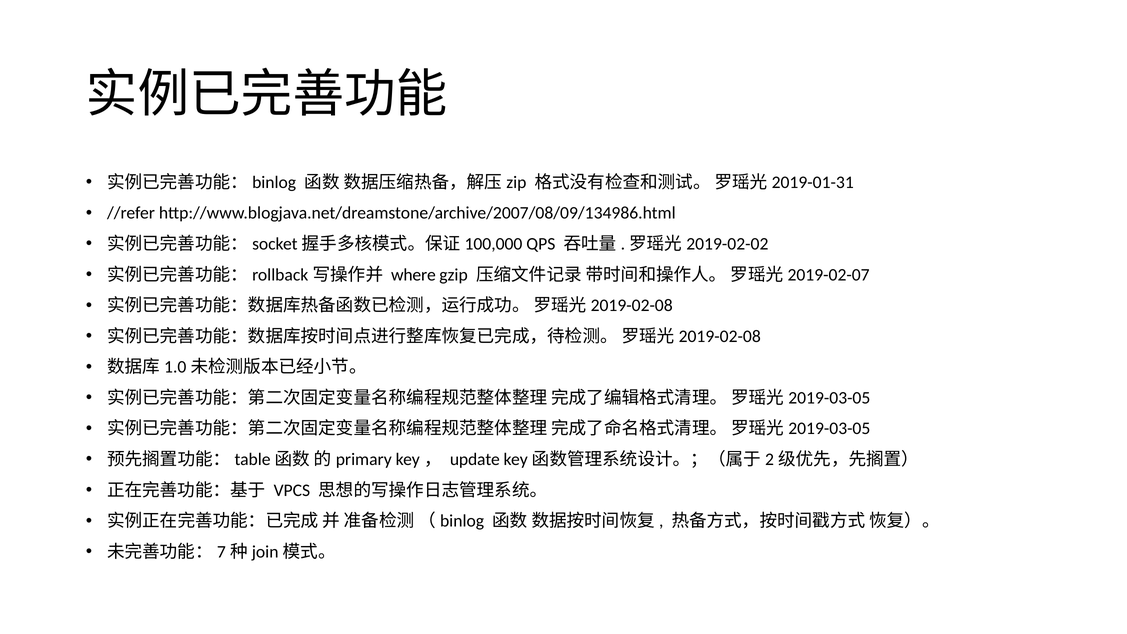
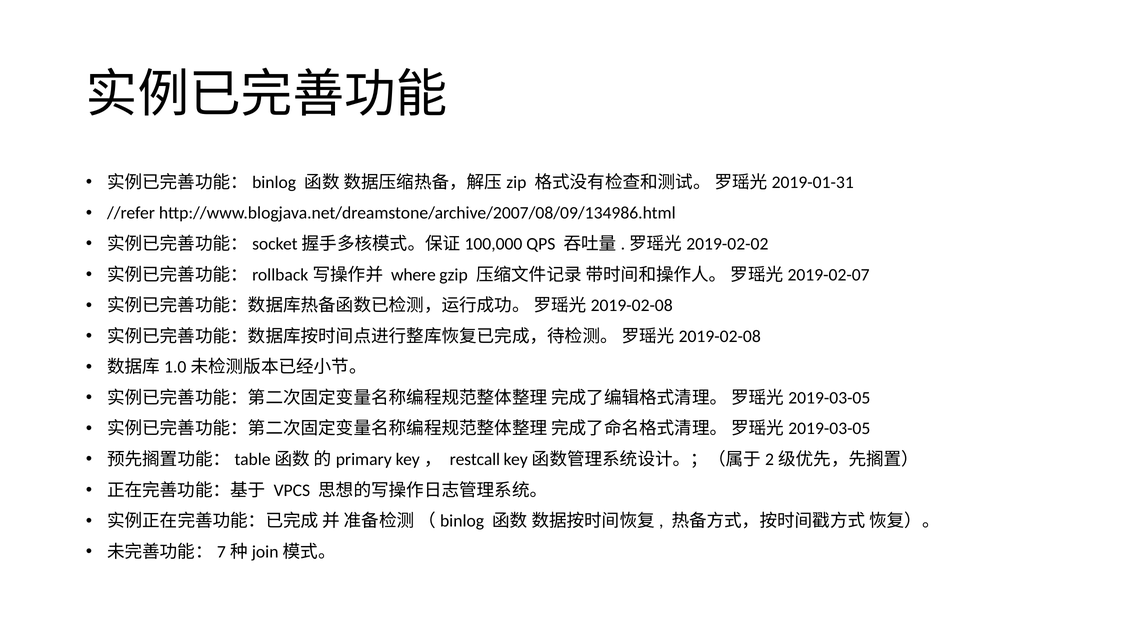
update: update -> restcall
